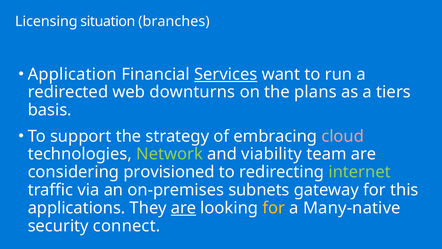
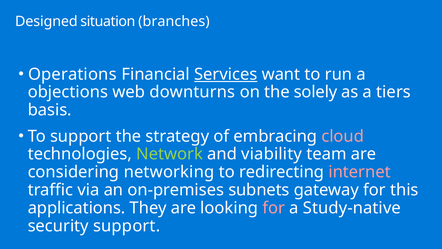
Licensing: Licensing -> Designed
Application: Application -> Operations
redirected: redirected -> objections
plans: plans -> solely
provisioned: provisioned -> networking
internet colour: light green -> pink
are at (183, 208) underline: present -> none
for at (274, 208) colour: yellow -> pink
Many-native: Many-native -> Study-native
security connect: connect -> support
